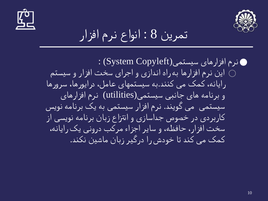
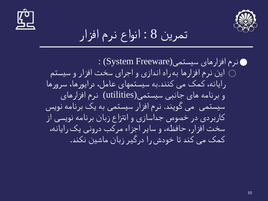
Copyleft: Copyleft -> Freeware
